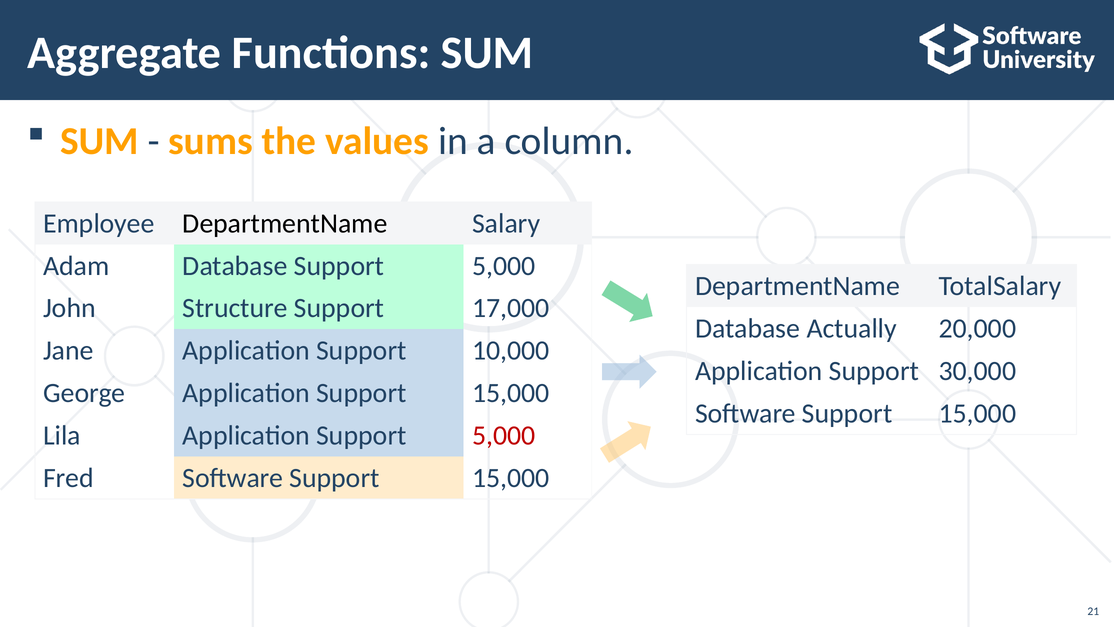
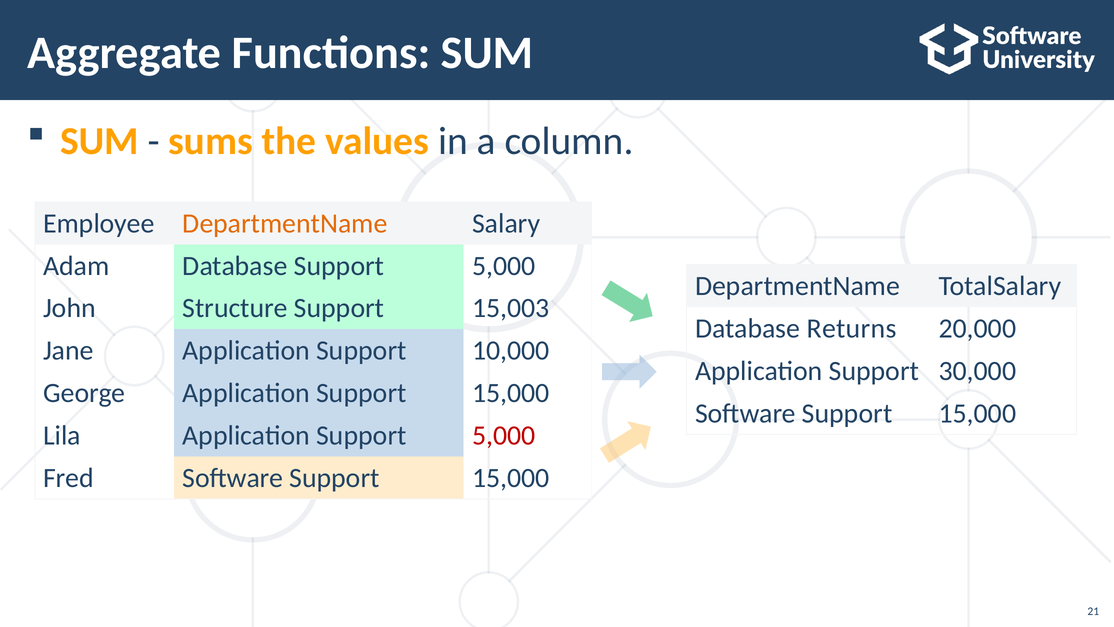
DepartmentName at (285, 223) colour: black -> orange
17,000: 17,000 -> 15,003
Actually: Actually -> Returns
